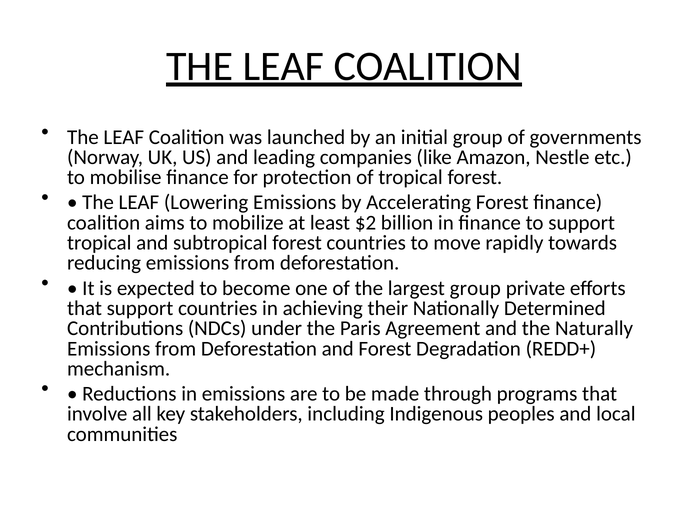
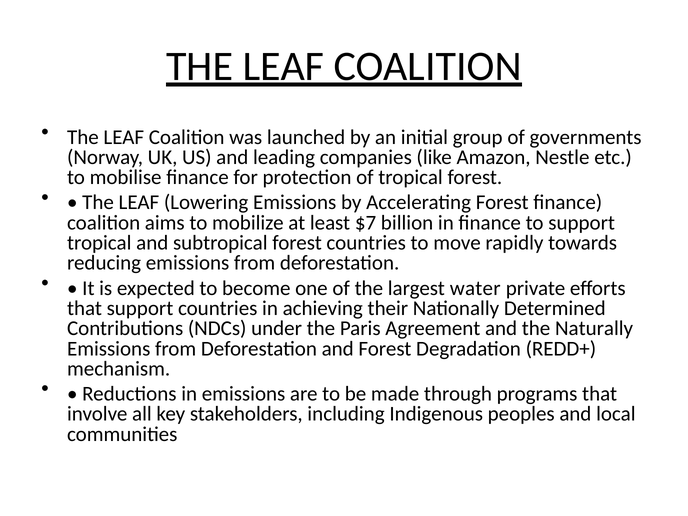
$2: $2 -> $7
largest group: group -> water
